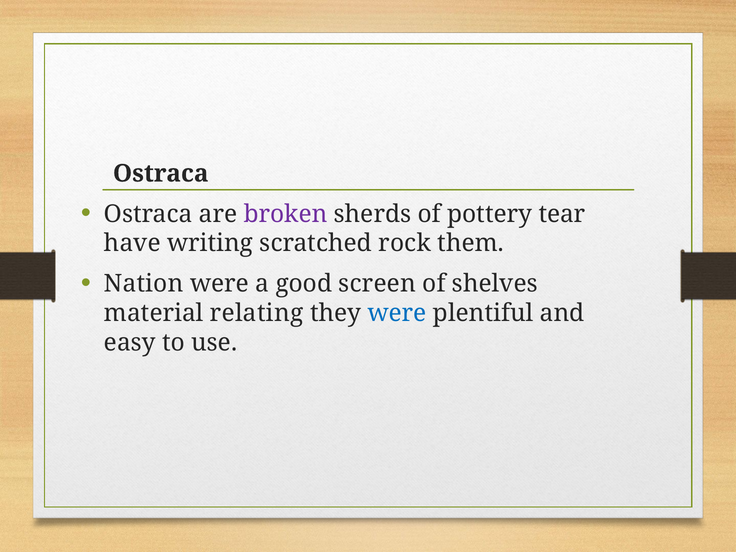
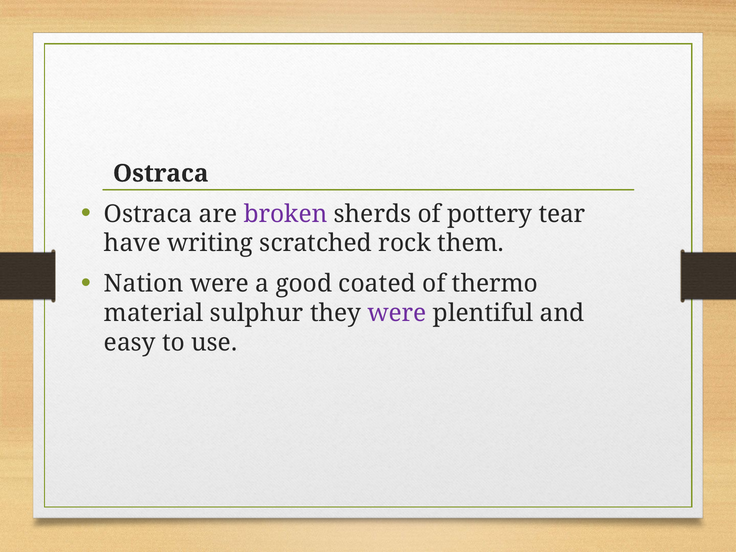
screen: screen -> coated
shelves: shelves -> thermo
relating: relating -> sulphur
were at (397, 313) colour: blue -> purple
